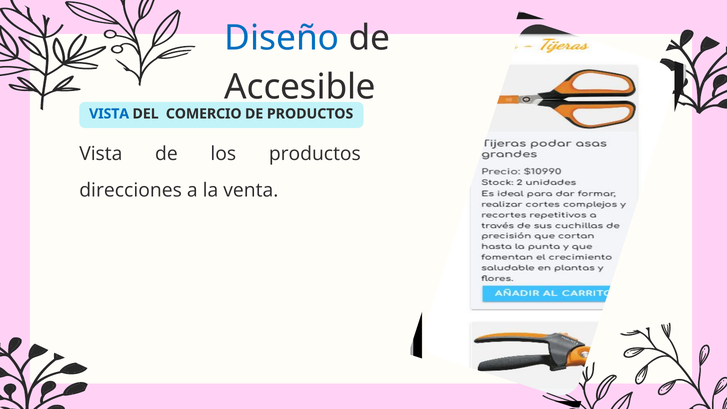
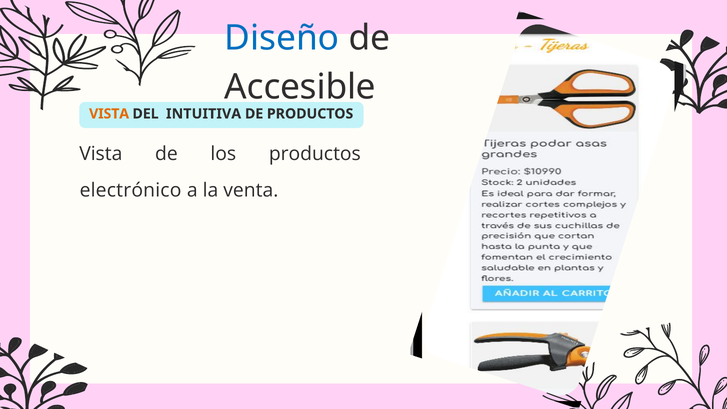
VISTA at (109, 114) colour: blue -> orange
COMERCIO: COMERCIO -> INTUITIVA
direcciones: direcciones -> electrónico
